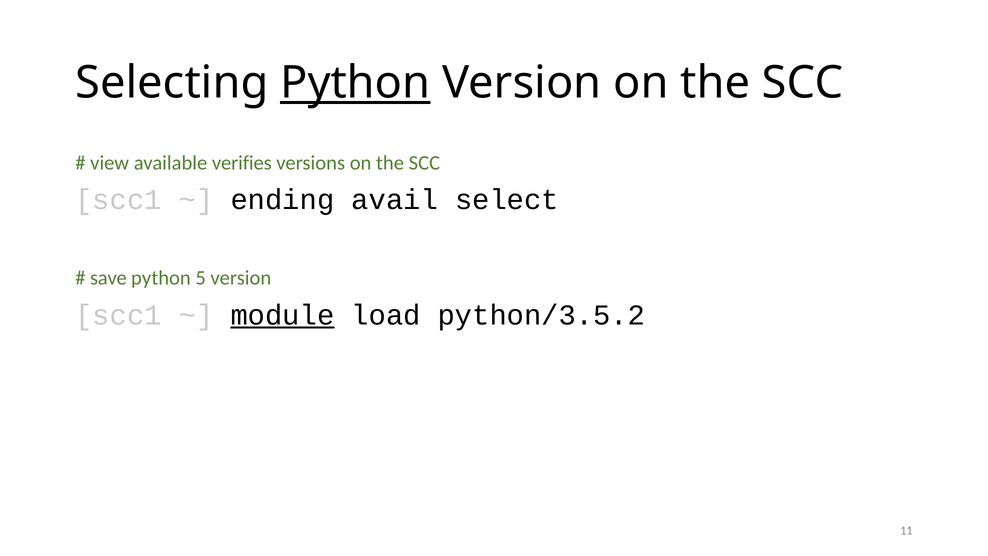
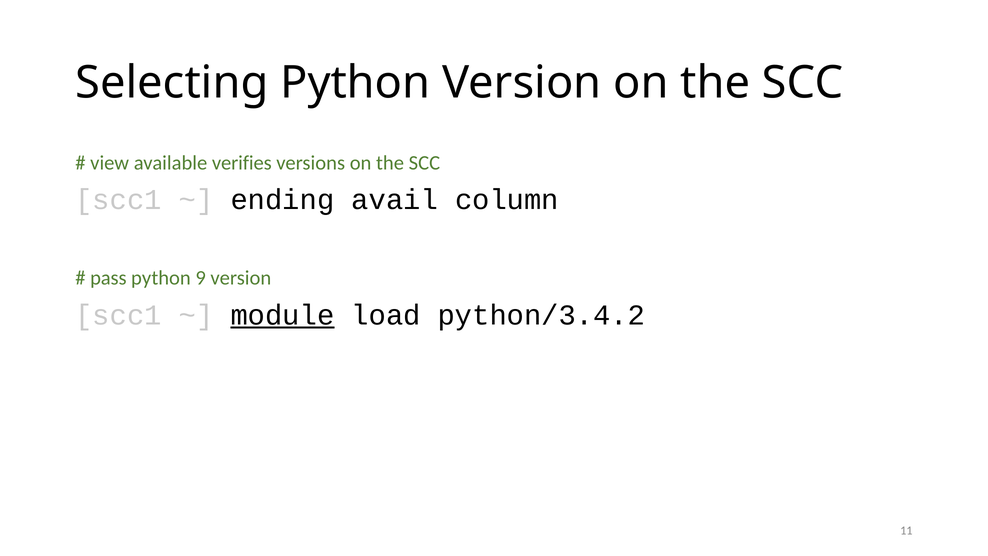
Python at (355, 83) underline: present -> none
select: select -> column
save: save -> pass
5: 5 -> 9
python/3.5.2: python/3.5.2 -> python/3.4.2
